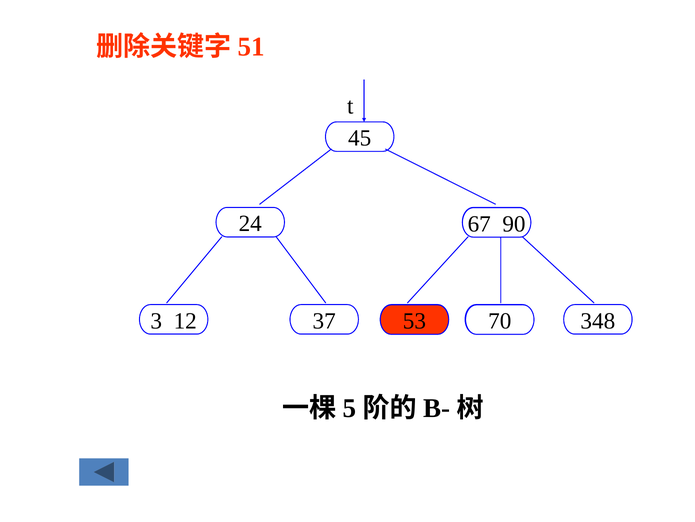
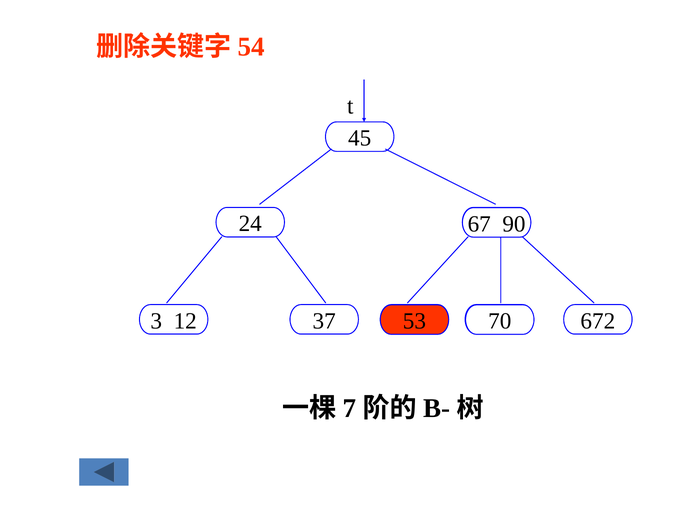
51: 51 -> 54
348: 348 -> 672
5: 5 -> 7
